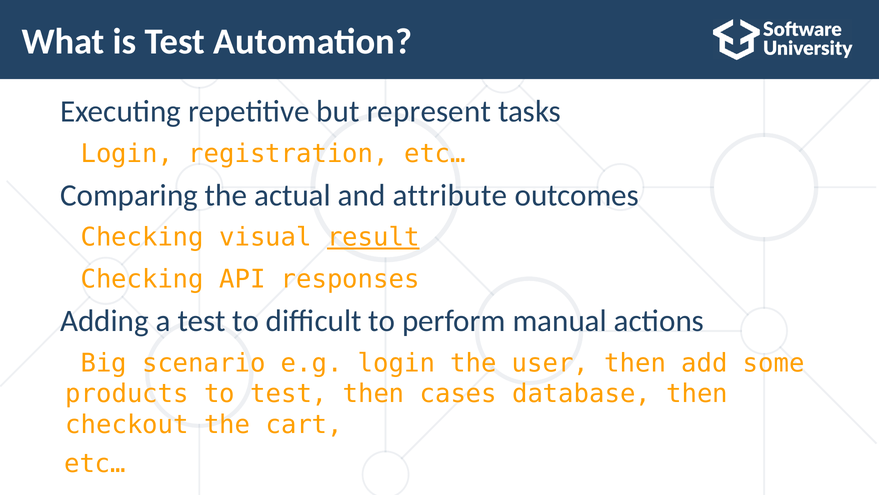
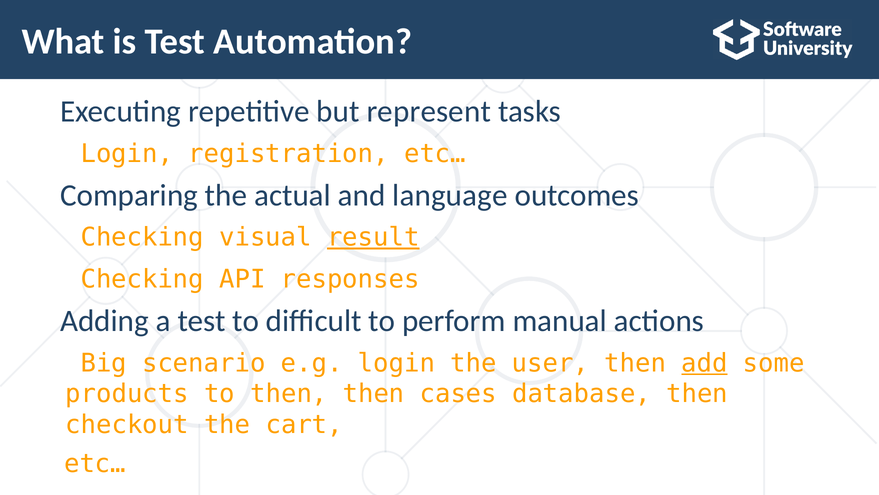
attribute: attribute -> language
add underline: none -> present
to test: test -> then
